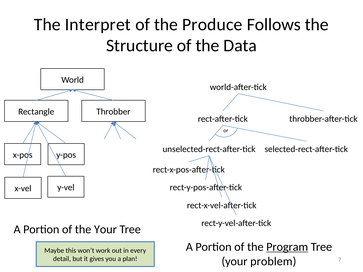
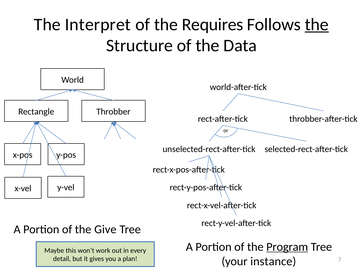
Produce: Produce -> Requires
the at (317, 25) underline: none -> present
the Your: Your -> Give
problem: problem -> instance
